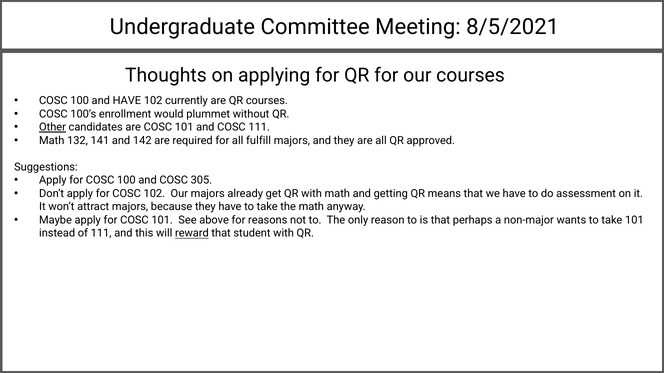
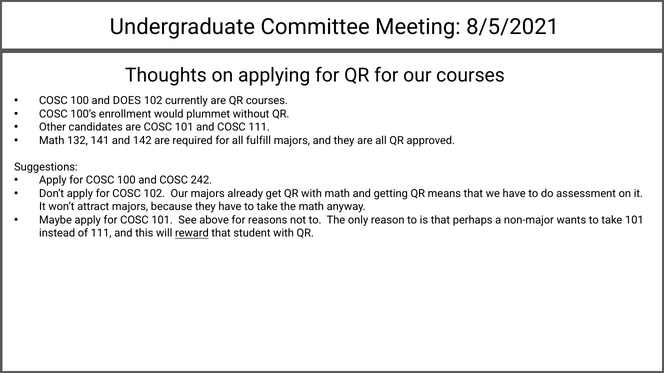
and HAVE: HAVE -> DOES
Other underline: present -> none
305: 305 -> 242
